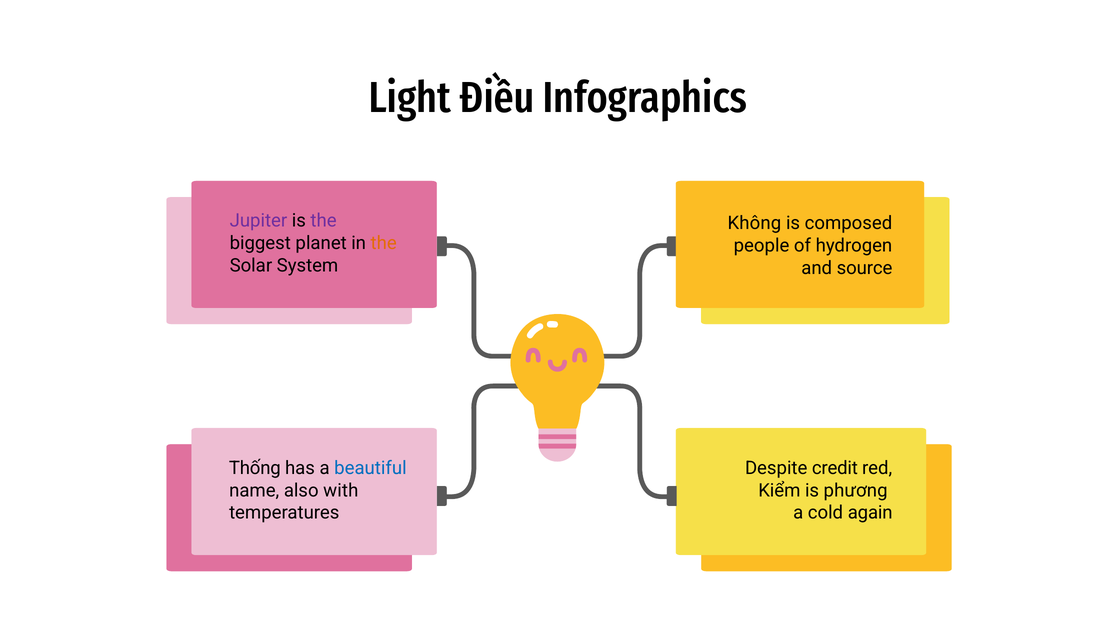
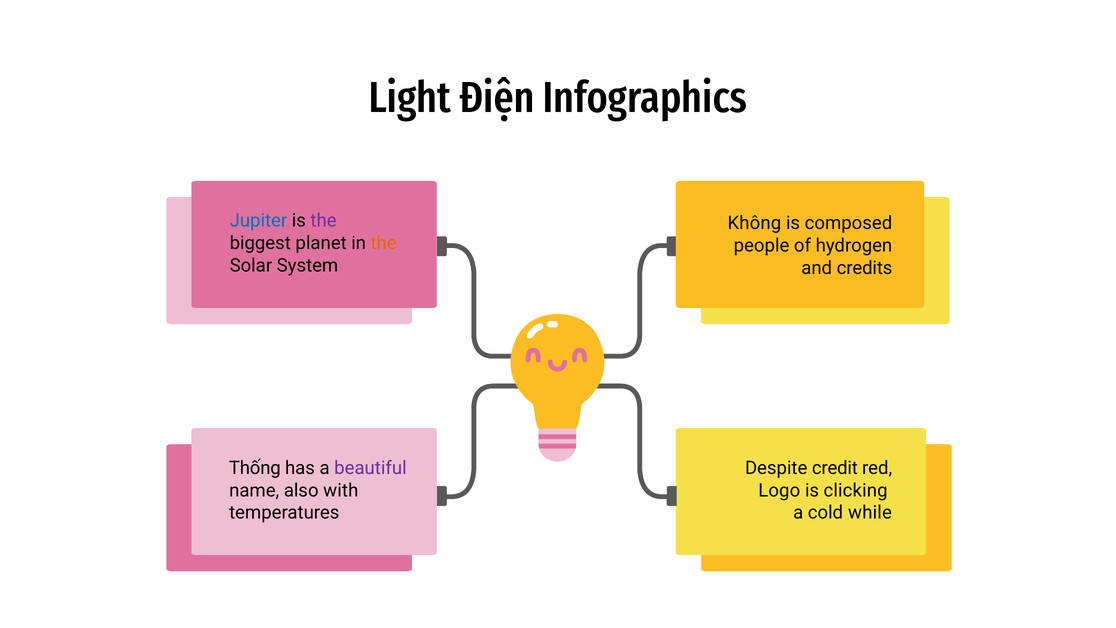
Điều: Điều -> Điện
Jupiter colour: purple -> blue
source: source -> credits
beautiful colour: blue -> purple
Kiểm: Kiểm -> Logo
phương: phương -> clicking
again: again -> while
